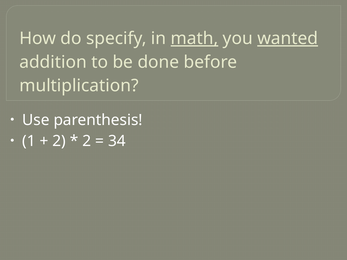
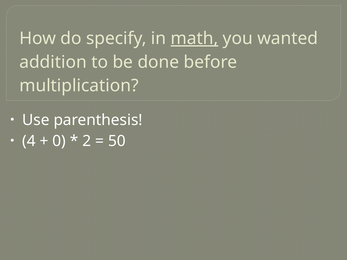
wanted underline: present -> none
1: 1 -> 4
2 at (59, 141): 2 -> 0
34: 34 -> 50
